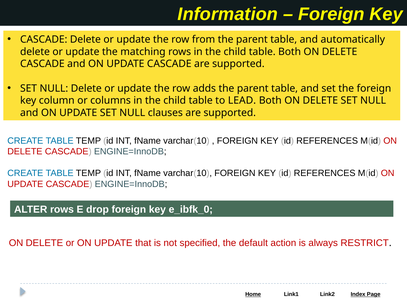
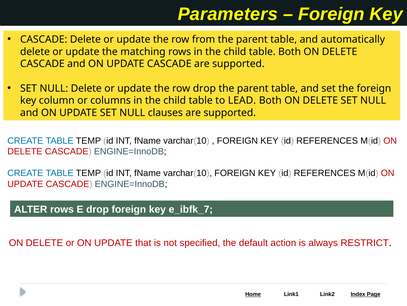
Information: Information -> Parameters
row adds: adds -> drop
e_ibfk_0: e_ibfk_0 -> e_ibfk_7
